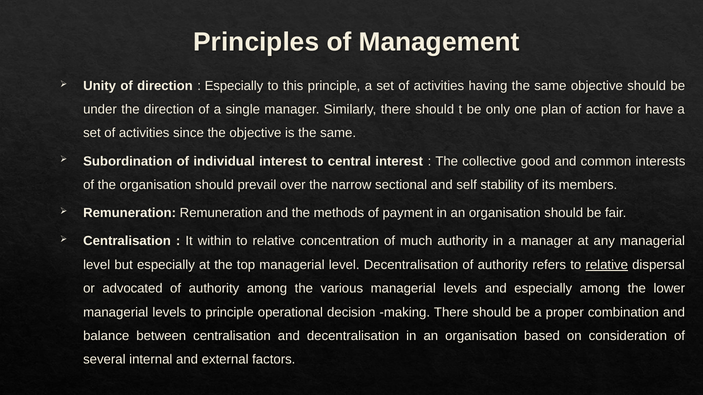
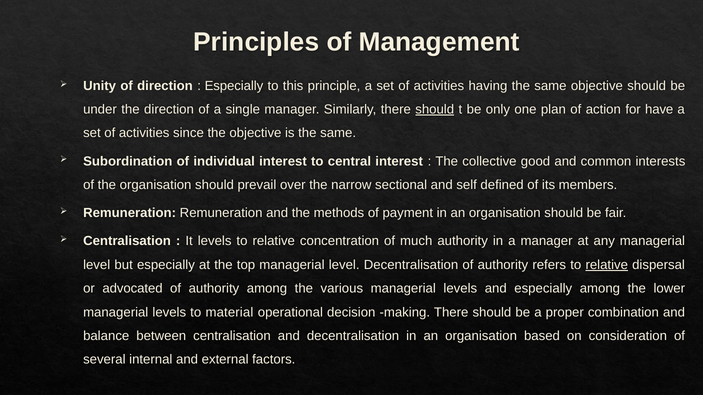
should at (435, 110) underline: none -> present
stability: stability -> defined
It within: within -> levels
to principle: principle -> material
